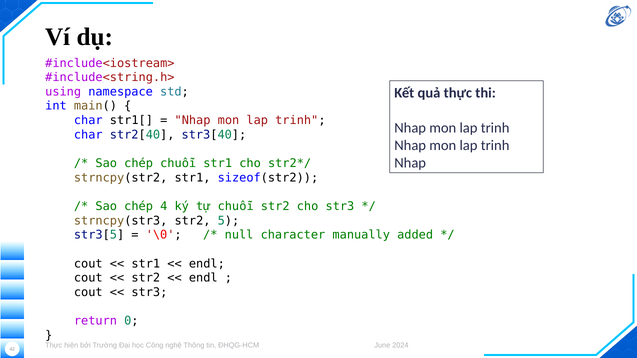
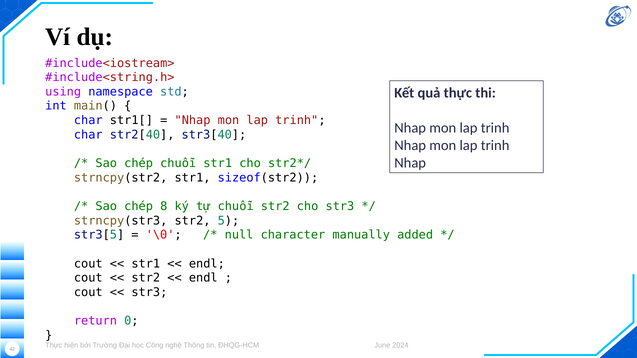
4: 4 -> 8
